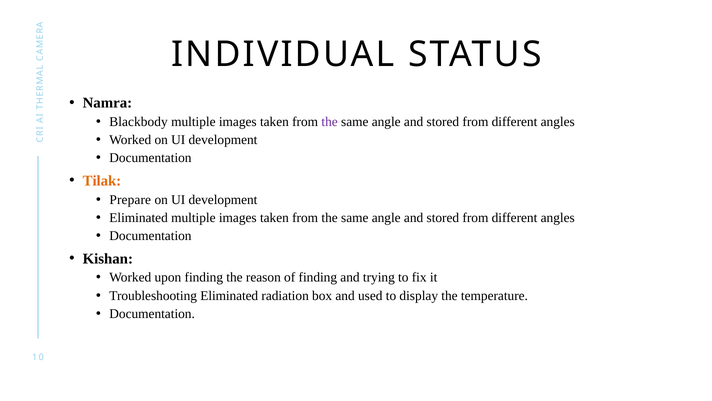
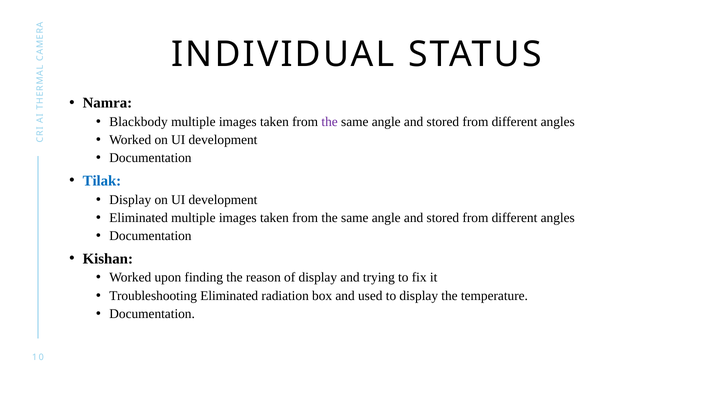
Tilak colour: orange -> blue
Prepare at (130, 199): Prepare -> Display
of finding: finding -> display
